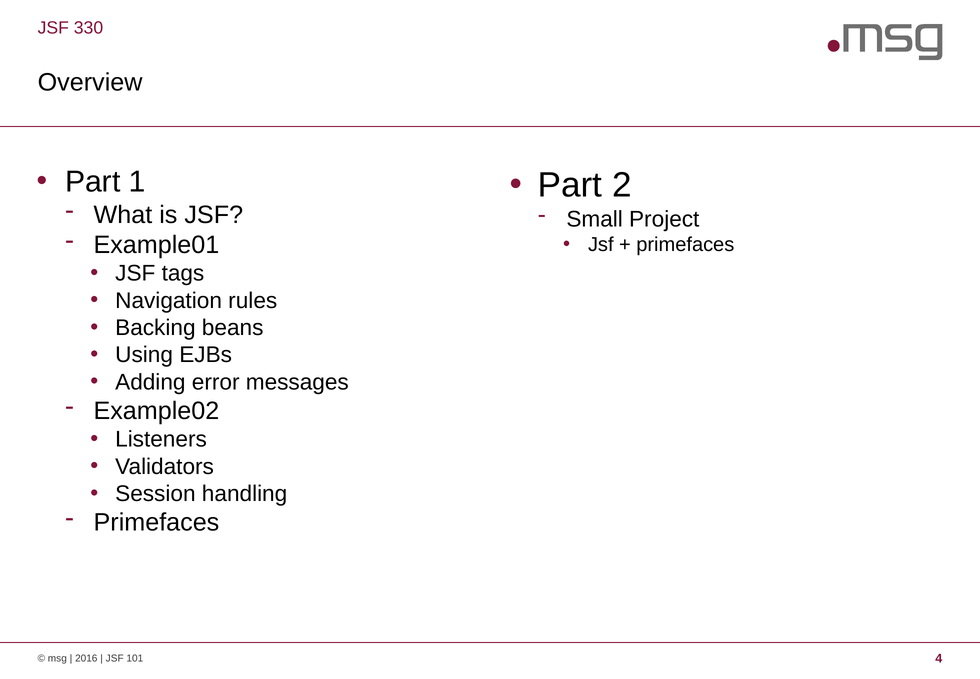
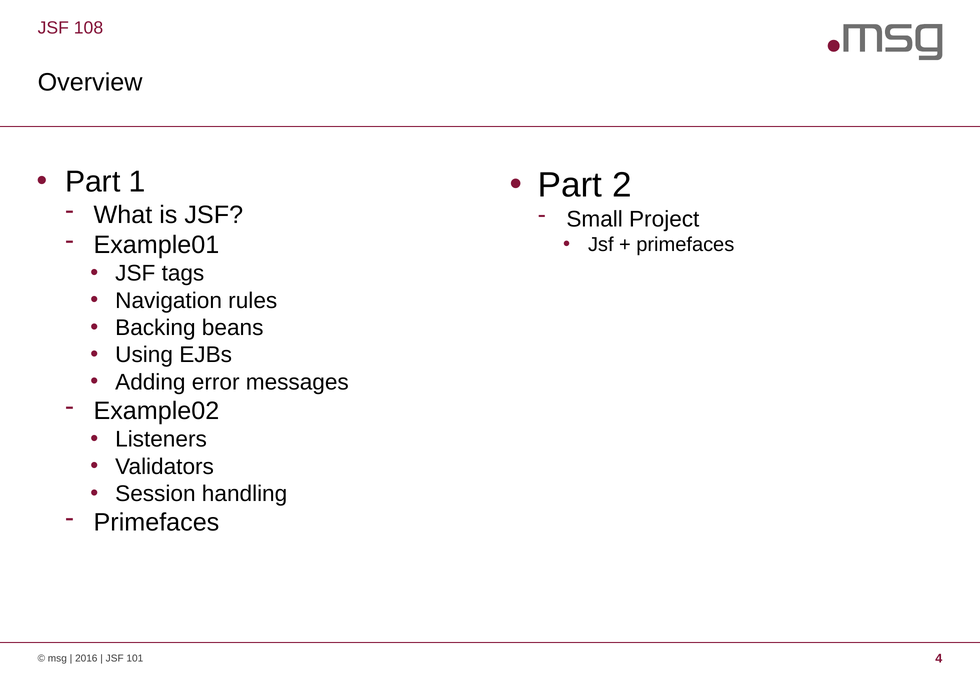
330: 330 -> 108
